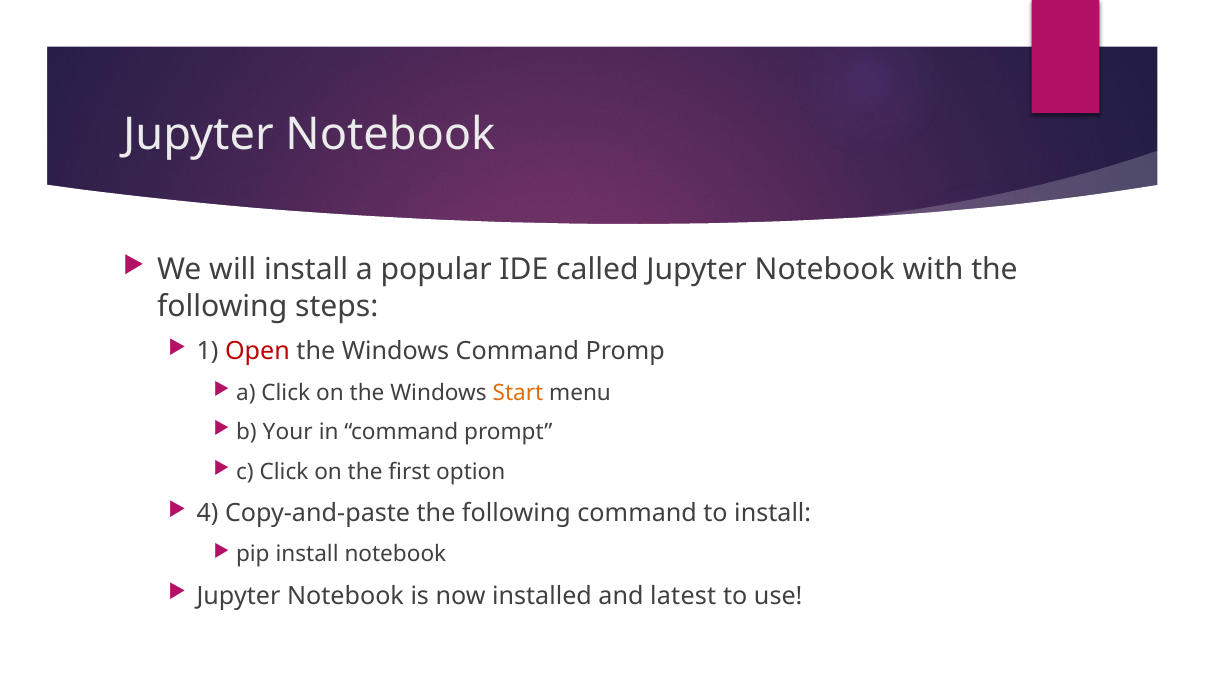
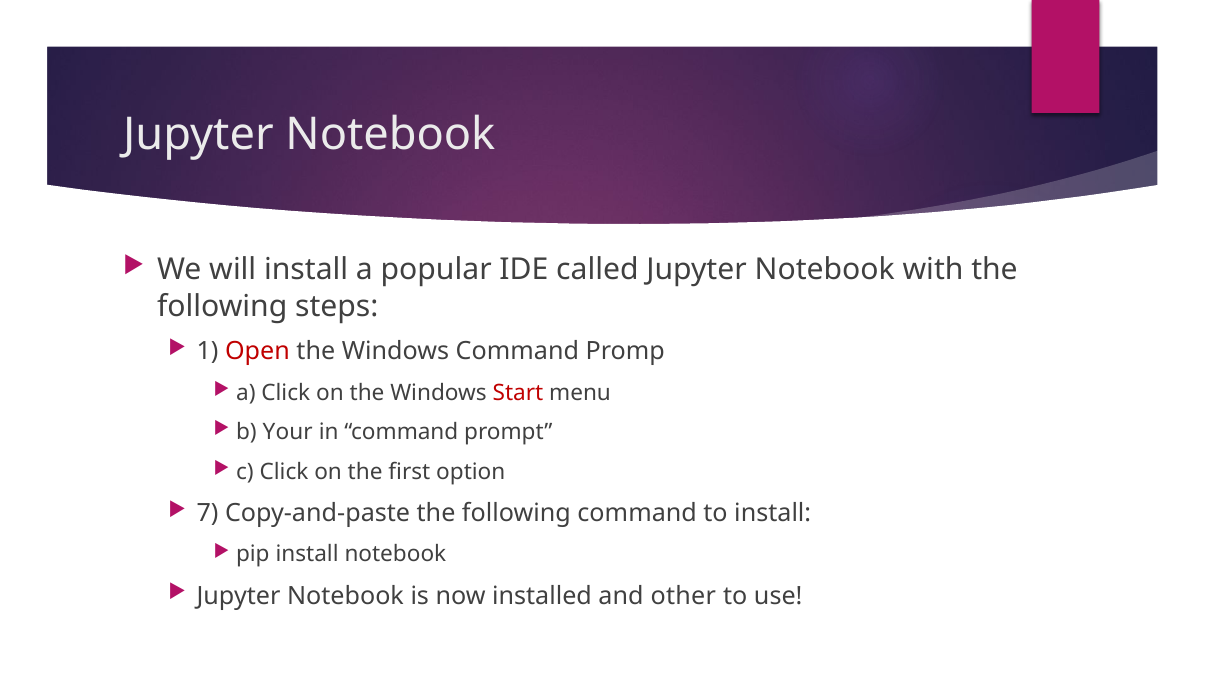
Start colour: orange -> red
4: 4 -> 7
latest: latest -> other
